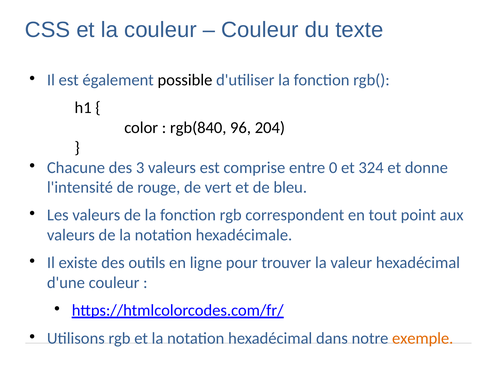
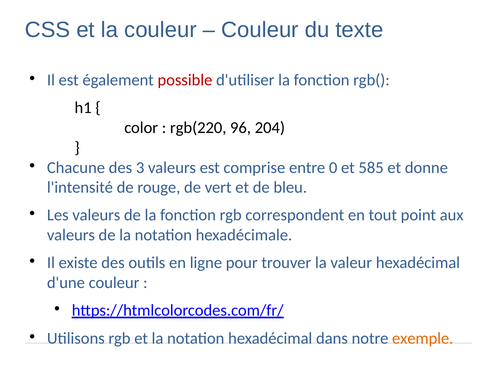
possible colour: black -> red
rgb(840: rgb(840 -> rgb(220
324: 324 -> 585
